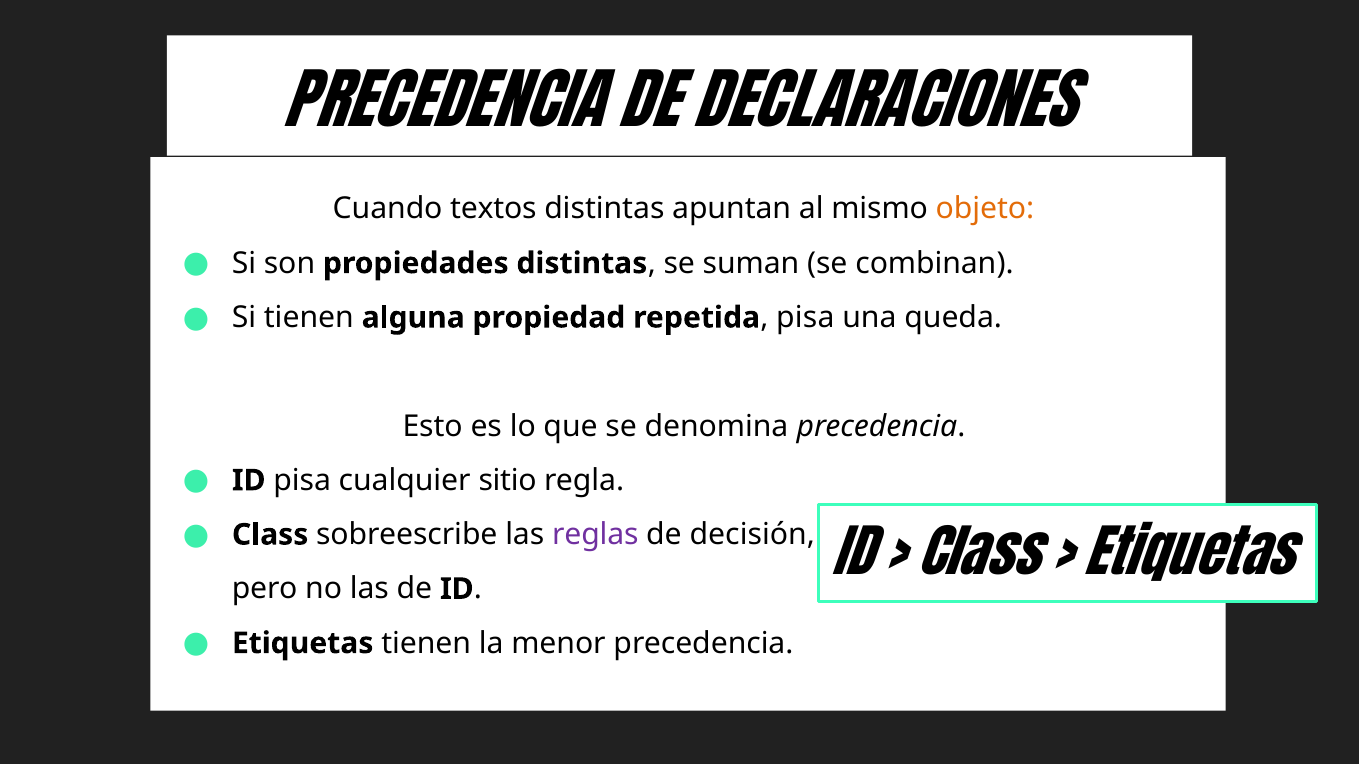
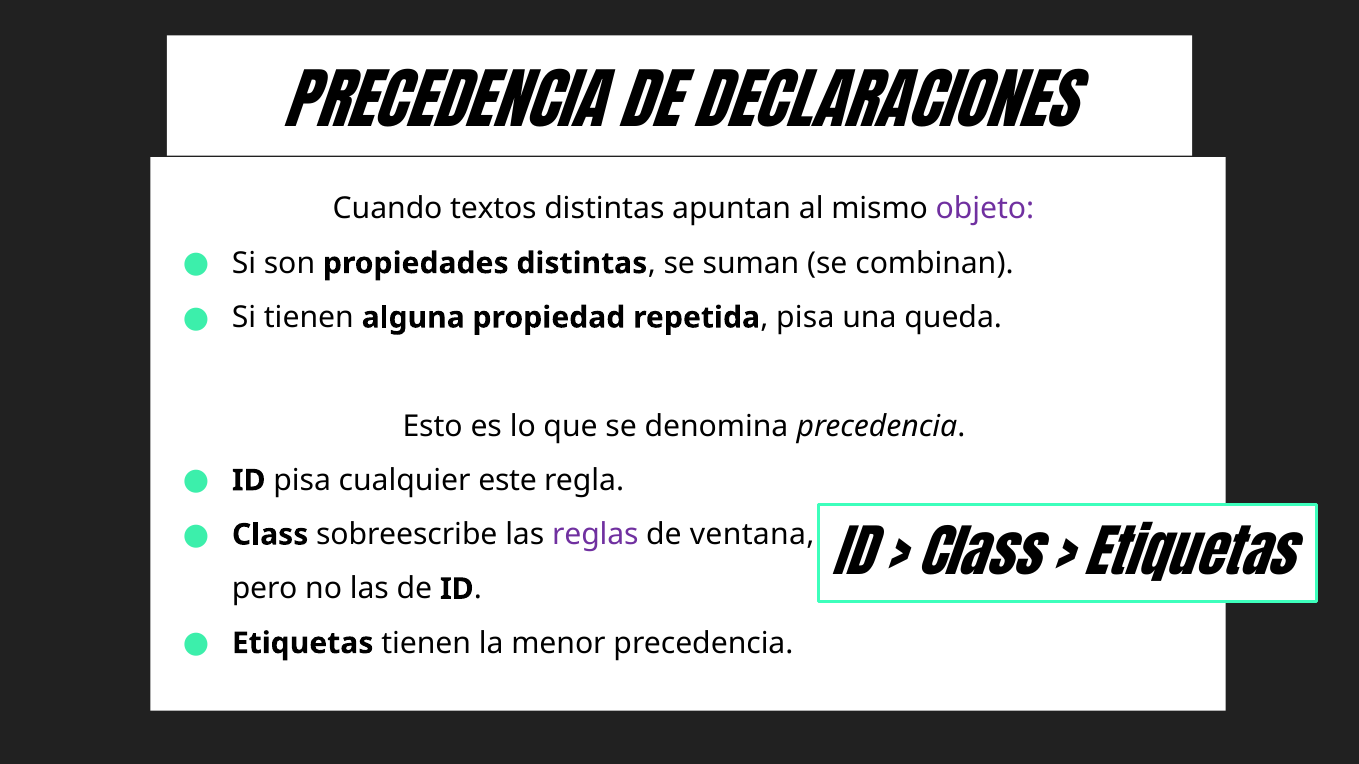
objeto colour: orange -> purple
sitio: sitio -> este
decisión: decisión -> ventana
